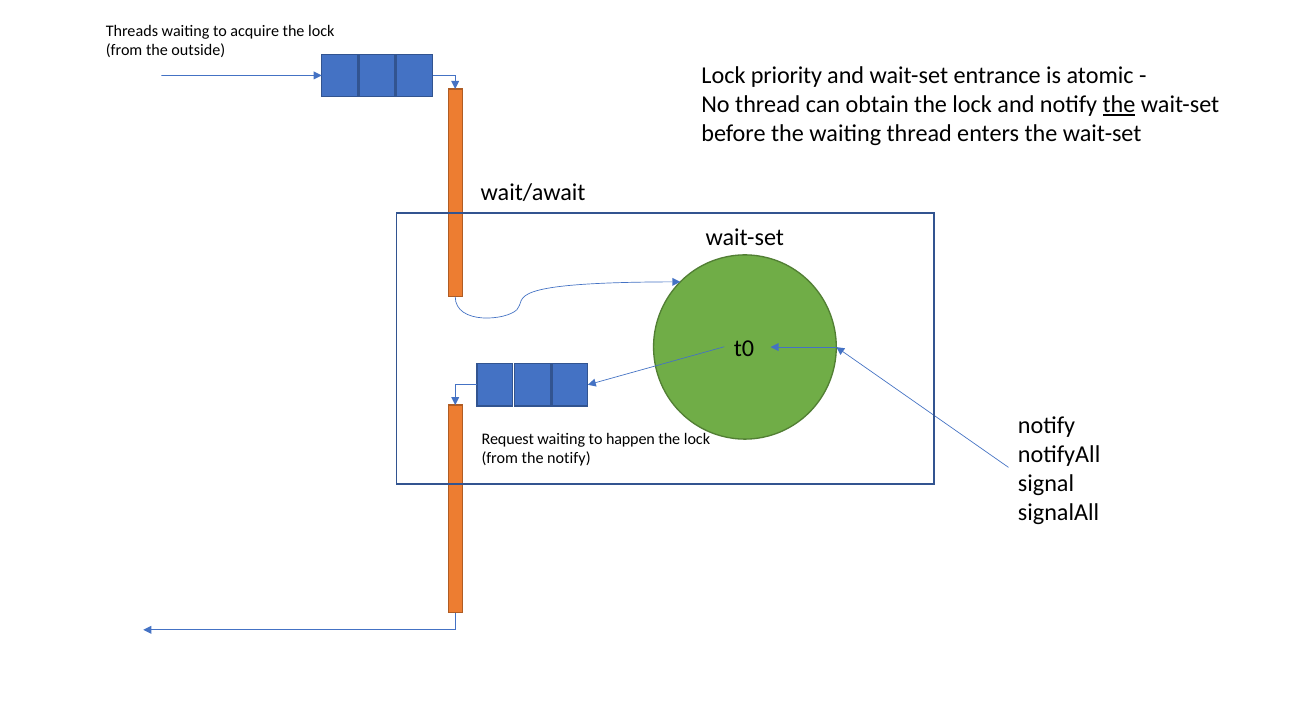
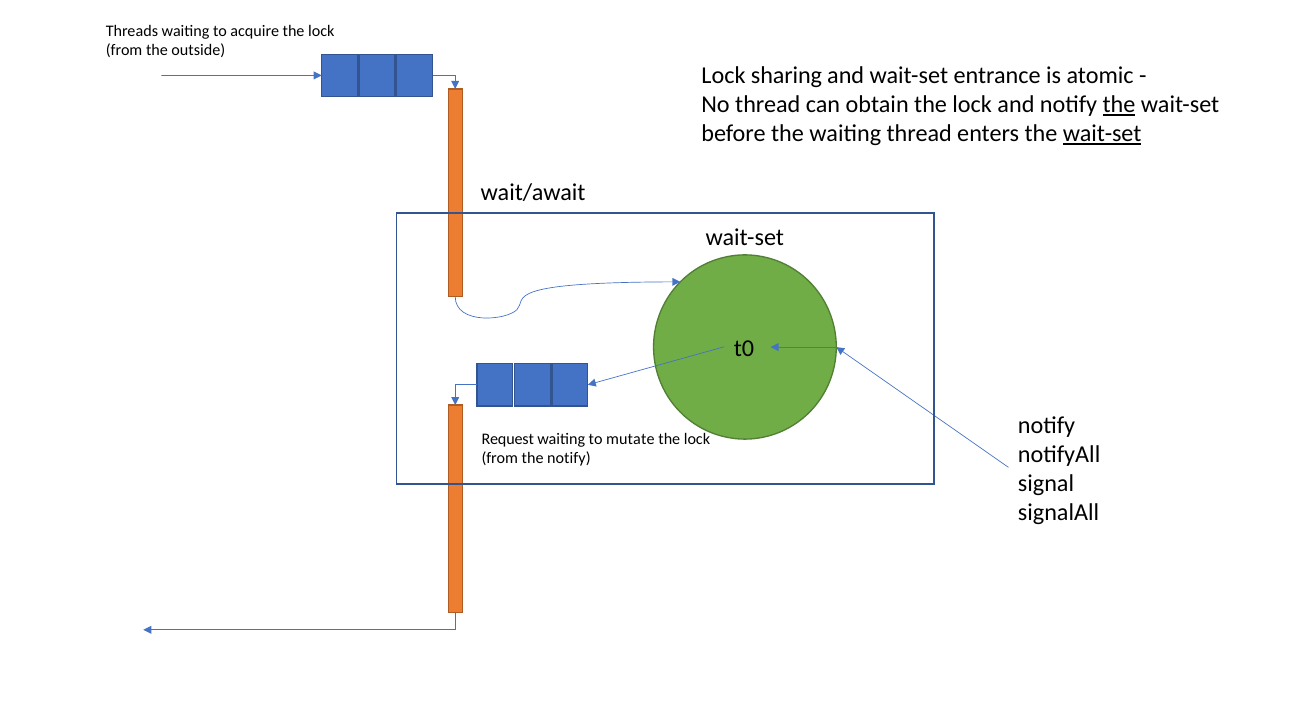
priority: priority -> sharing
wait-set at (1102, 133) underline: none -> present
happen: happen -> mutate
